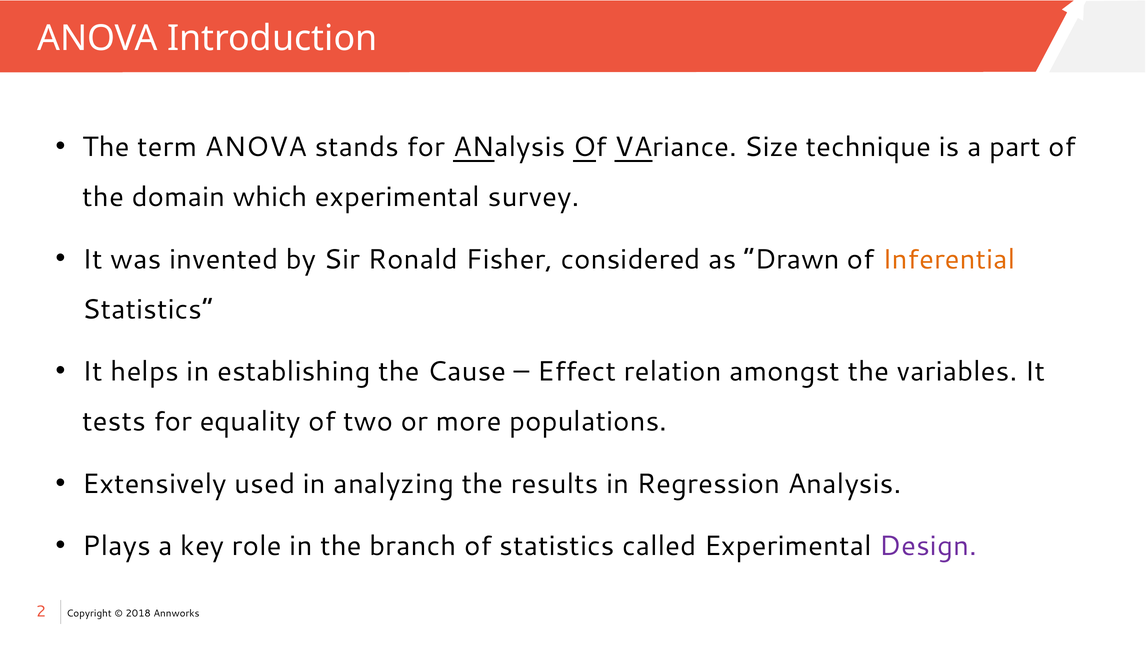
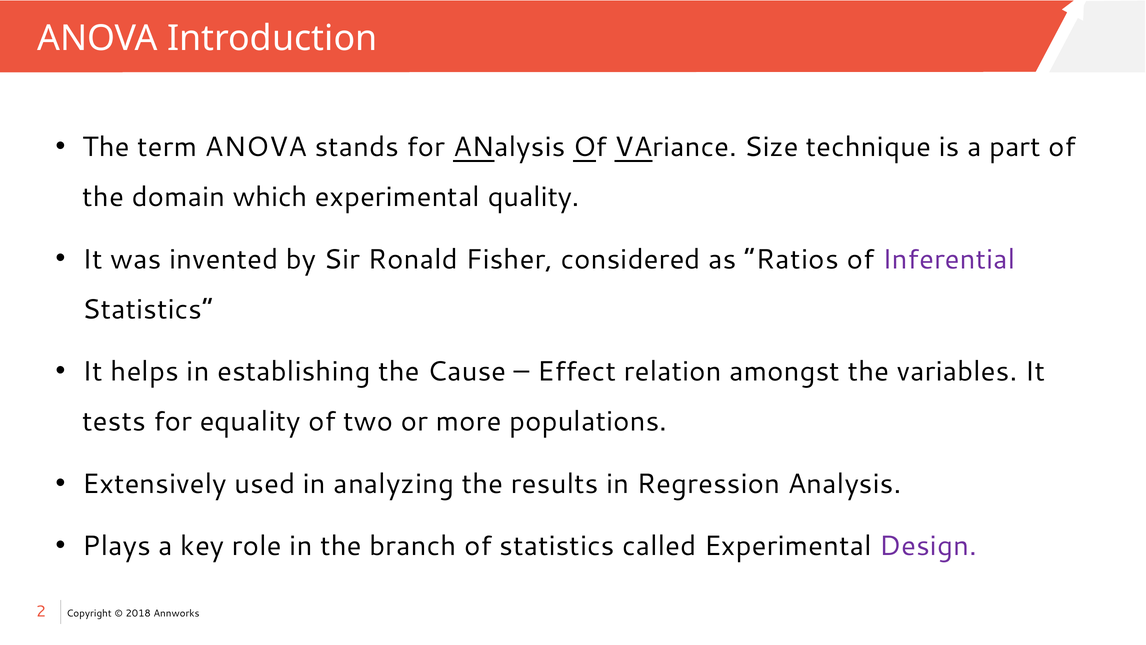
survey: survey -> quality
Drawn: Drawn -> Ratios
Inferential colour: orange -> purple
